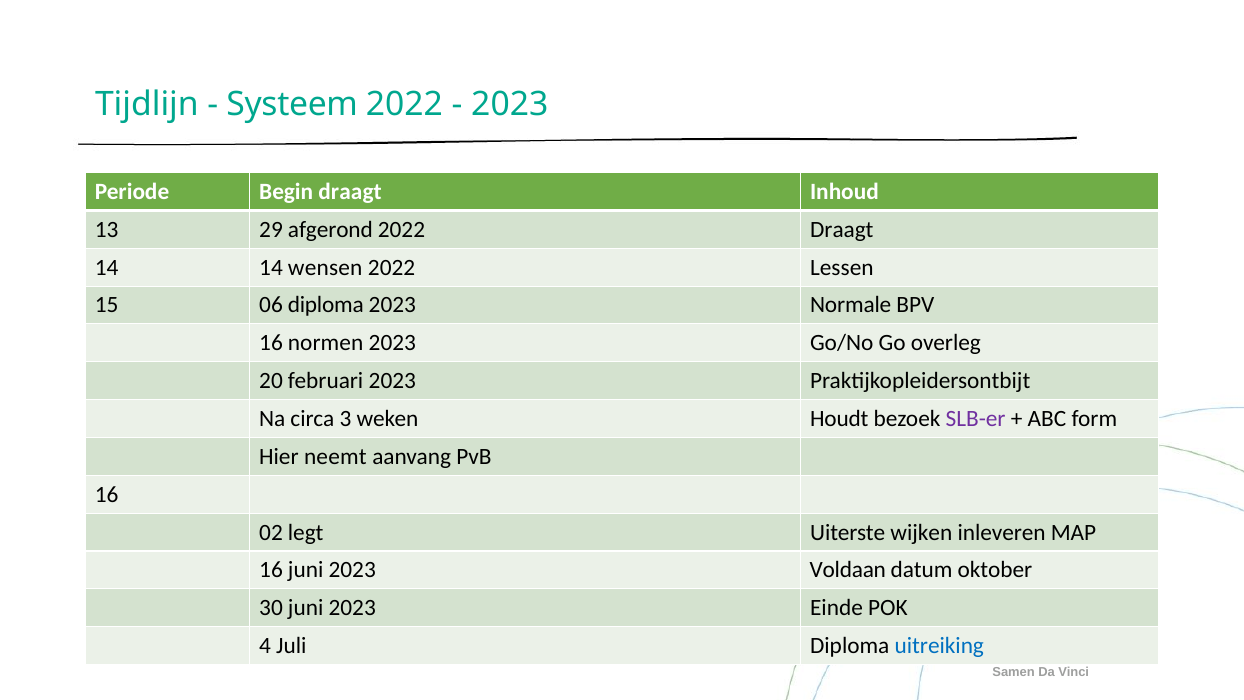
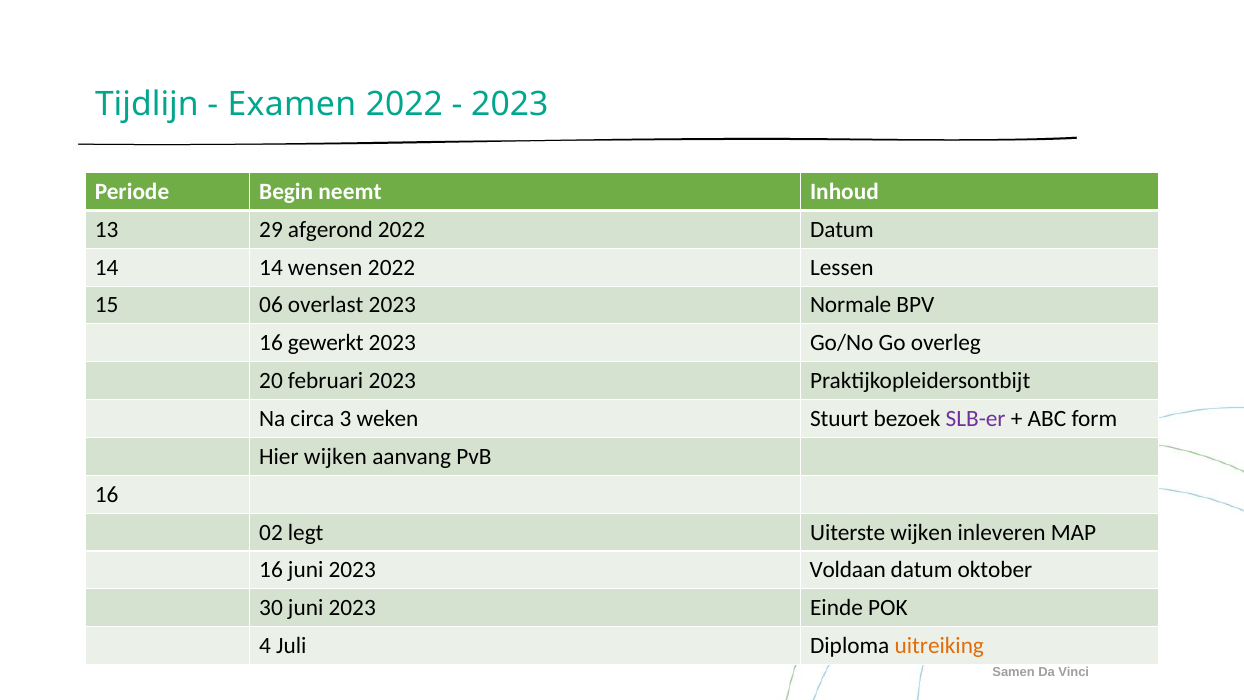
Systeem: Systeem -> Examen
Begin draagt: draagt -> neemt
2022 Draagt: Draagt -> Datum
06 diploma: diploma -> overlast
normen: normen -> gewerkt
Houdt: Houdt -> Stuurt
Hier neemt: neemt -> wijken
uitreiking colour: blue -> orange
